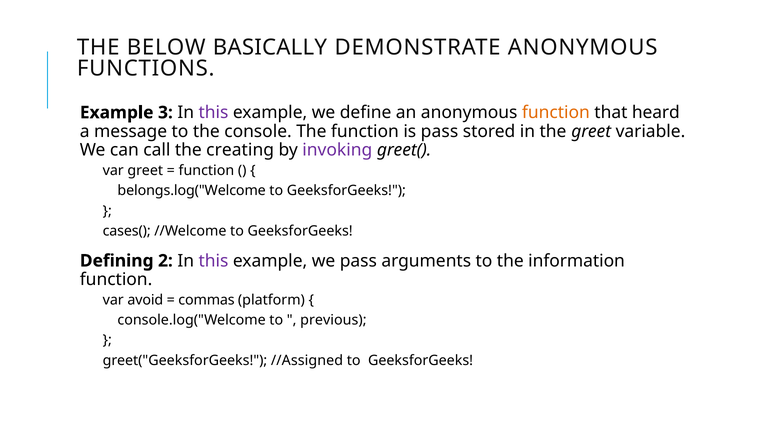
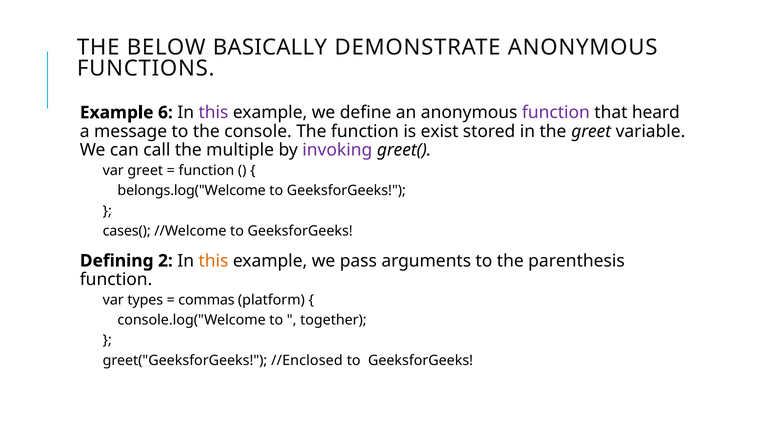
3: 3 -> 6
function at (556, 113) colour: orange -> purple
is pass: pass -> exist
creating: creating -> multiple
this at (213, 261) colour: purple -> orange
information: information -> parenthesis
avoid: avoid -> types
previous: previous -> together
//Assigned: //Assigned -> //Enclosed
